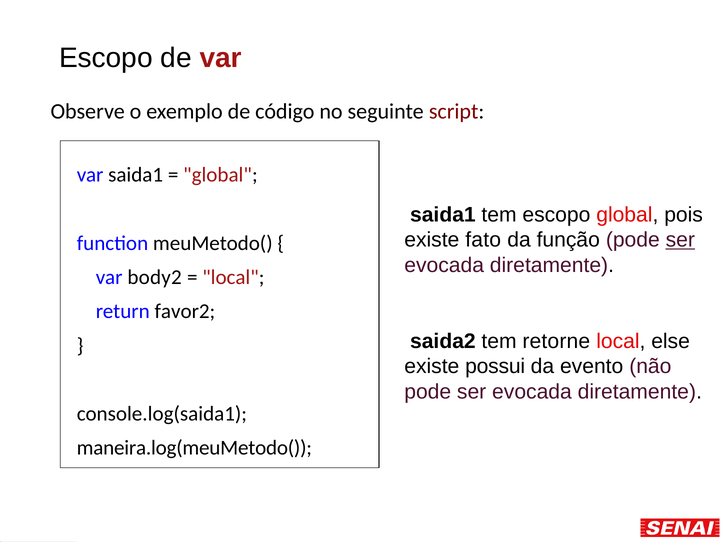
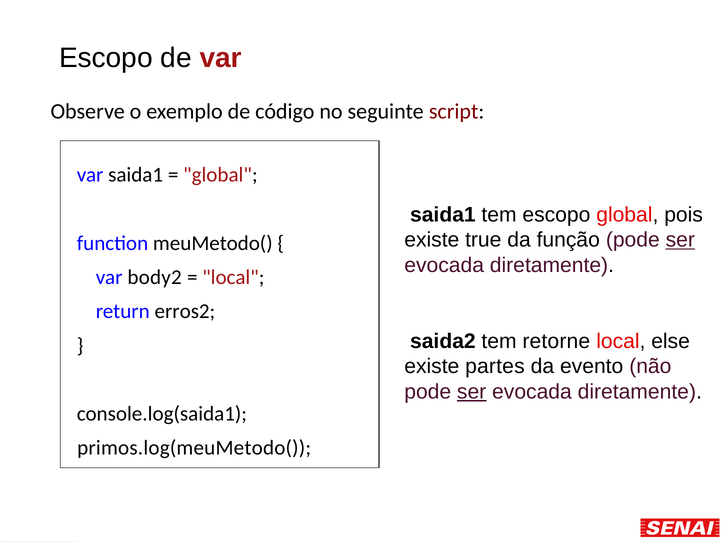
fato: fato -> true
favor2: favor2 -> erros2
possui: possui -> partes
ser at (472, 392) underline: none -> present
maneira.log(meuMetodo(: maneira.log(meuMetodo( -> primos.log(meuMetodo(
